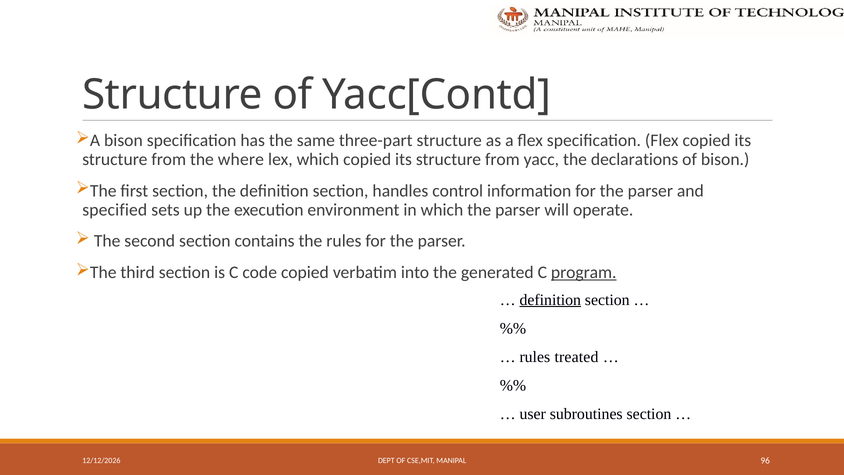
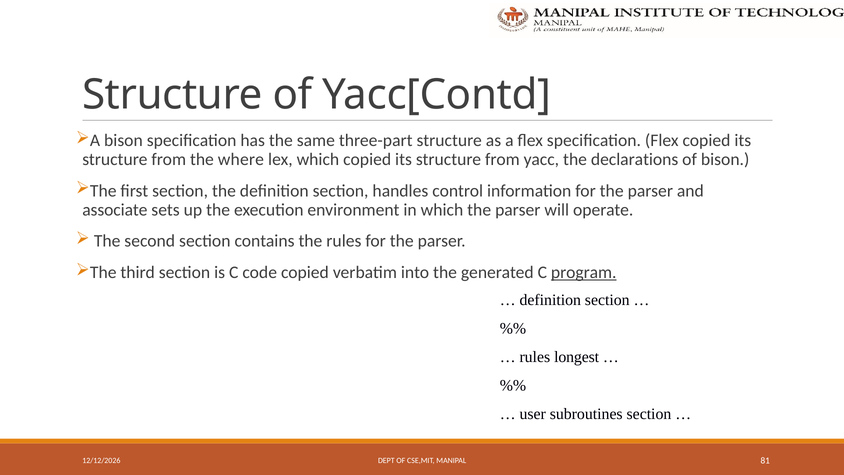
specified: specified -> associate
definition at (550, 300) underline: present -> none
treated: treated -> longest
96: 96 -> 81
